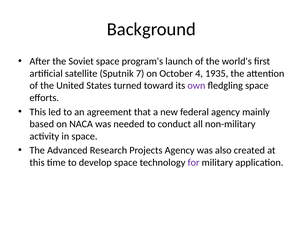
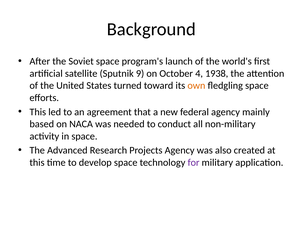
7: 7 -> 9
1935: 1935 -> 1938
own colour: purple -> orange
